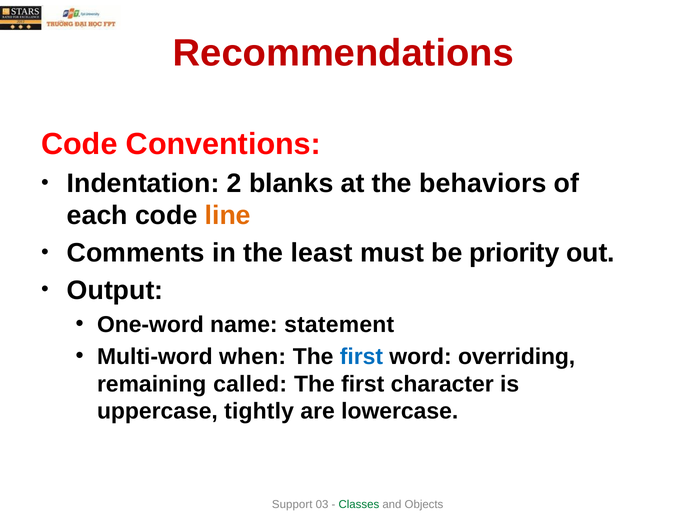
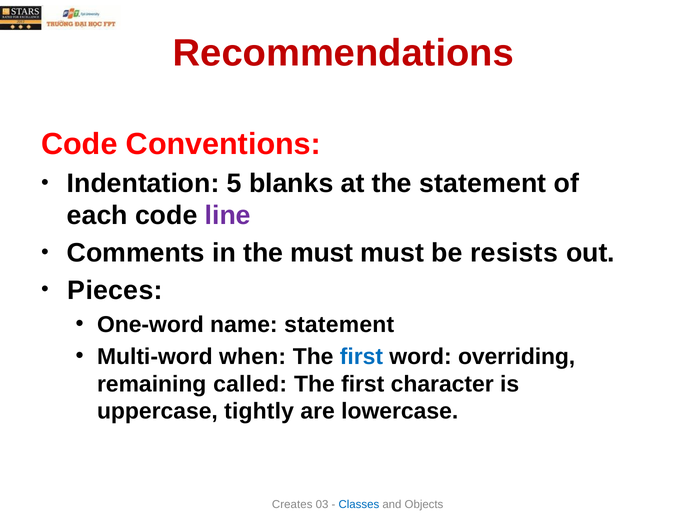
2: 2 -> 5
the behaviors: behaviors -> statement
line colour: orange -> purple
the least: least -> must
priority: priority -> resists
Output: Output -> Pieces
Support: Support -> Creates
Classes colour: green -> blue
